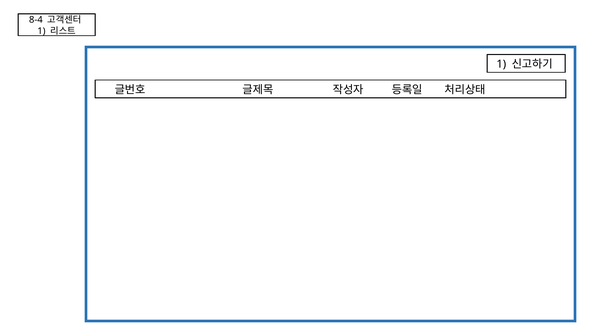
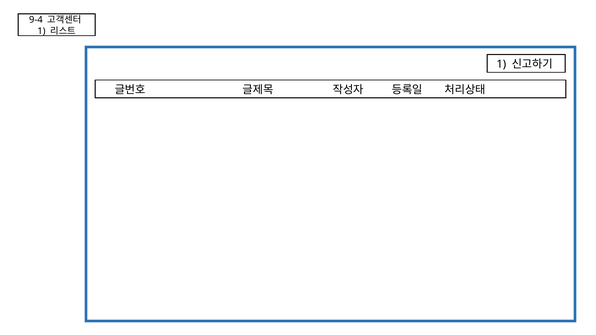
8-4: 8-4 -> 9-4
